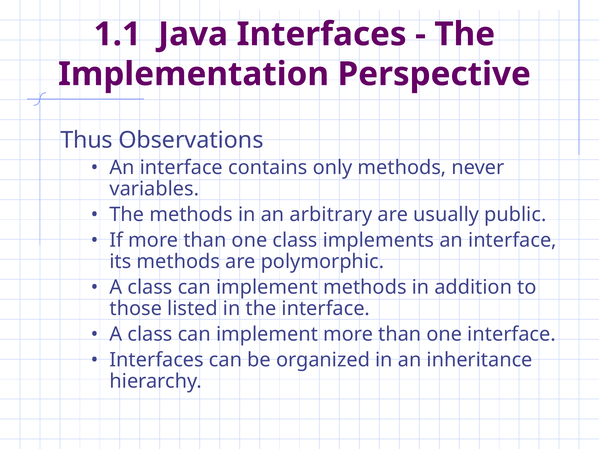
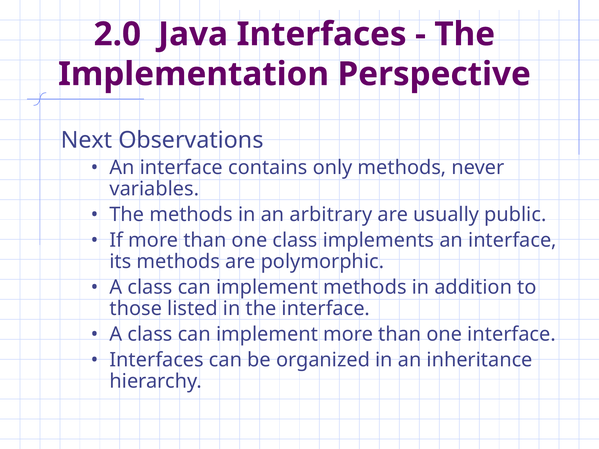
1.1: 1.1 -> 2.0
Thus: Thus -> Next
